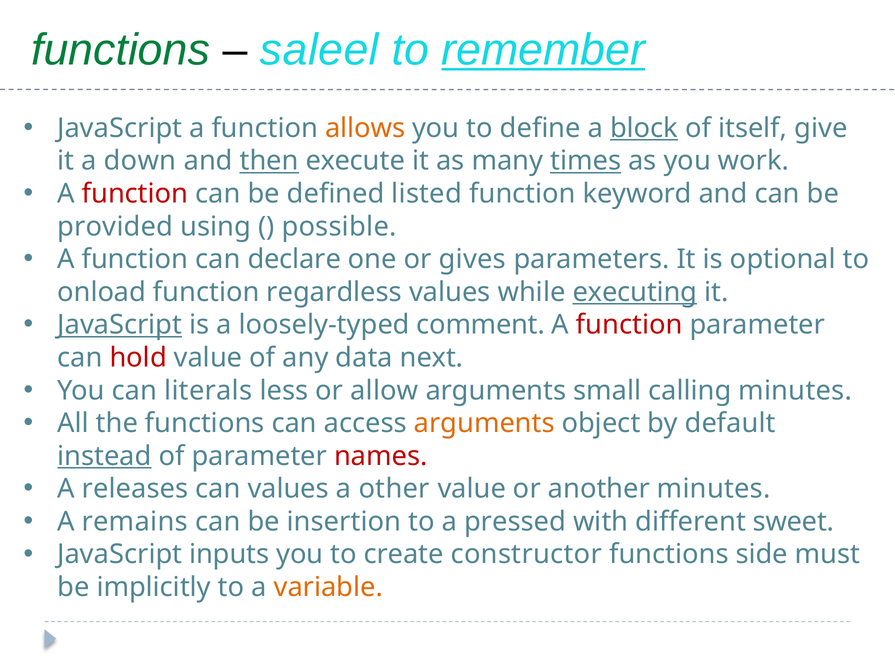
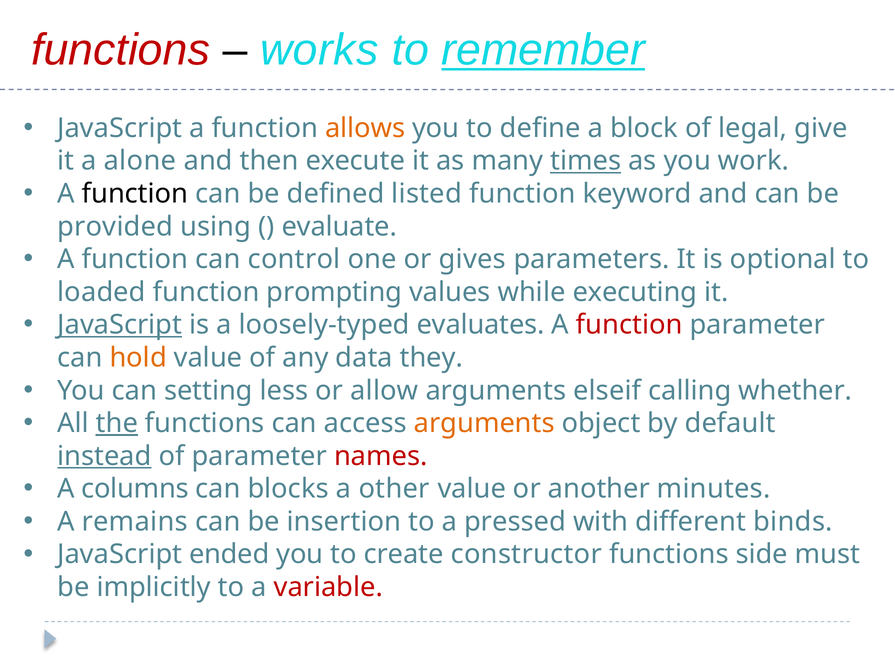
functions at (121, 50) colour: green -> red
saleel: saleel -> works
block underline: present -> none
itself: itself -> legal
down: down -> alone
then underline: present -> none
function at (135, 194) colour: red -> black
possible: possible -> evaluate
declare: declare -> control
onload: onload -> loaded
regardless: regardless -> prompting
executing underline: present -> none
comment: comment -> evaluates
hold colour: red -> orange
next: next -> they
literals: literals -> setting
small: small -> elseif
calling minutes: minutes -> whether
the underline: none -> present
releases: releases -> columns
can values: values -> blocks
sweet: sweet -> binds
inputs: inputs -> ended
variable colour: orange -> red
